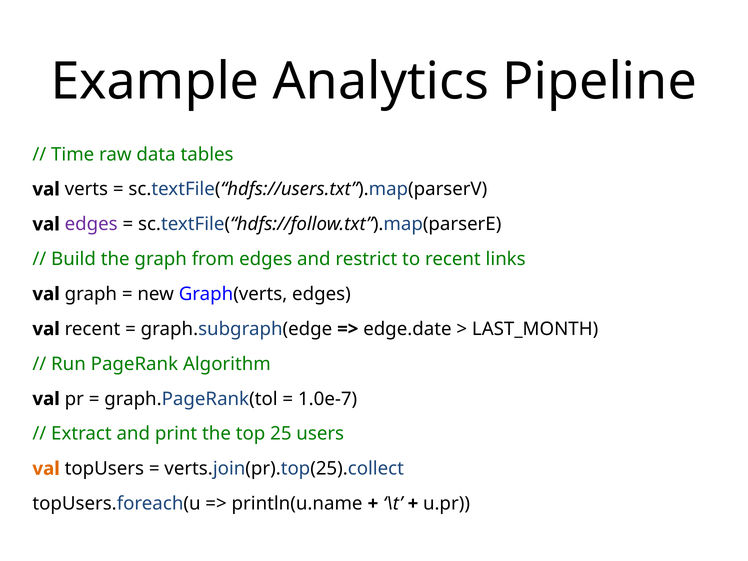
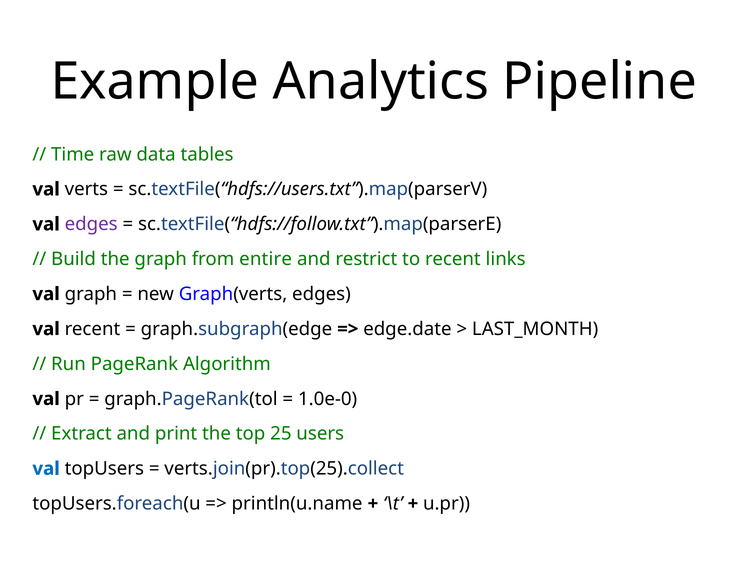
from edges: edges -> entire
1.0e-7: 1.0e-7 -> 1.0e-0
val at (46, 469) colour: orange -> blue
